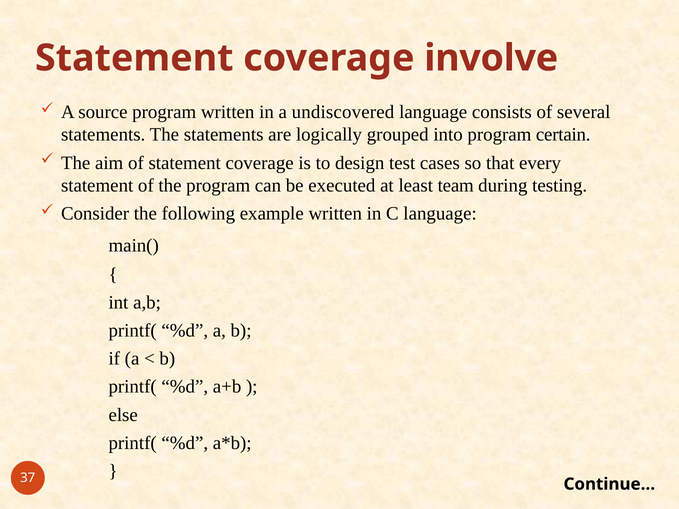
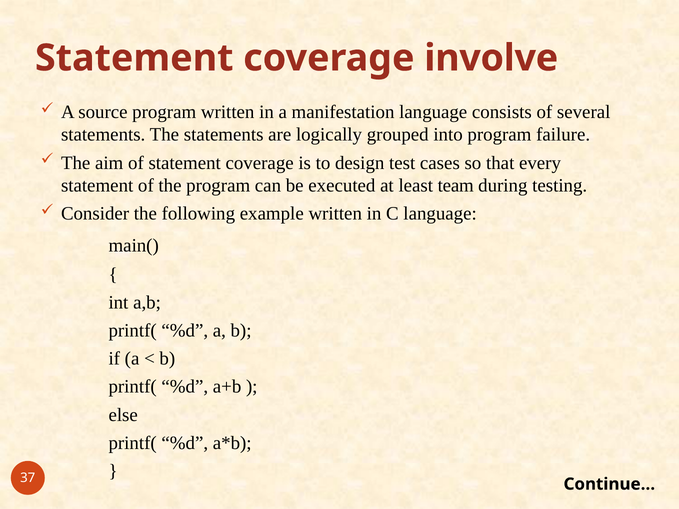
undiscovered: undiscovered -> manifestation
certain: certain -> failure
